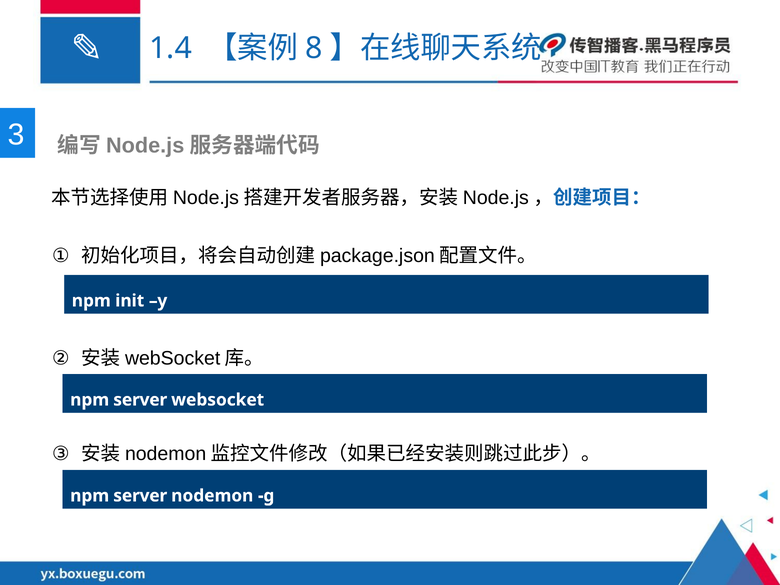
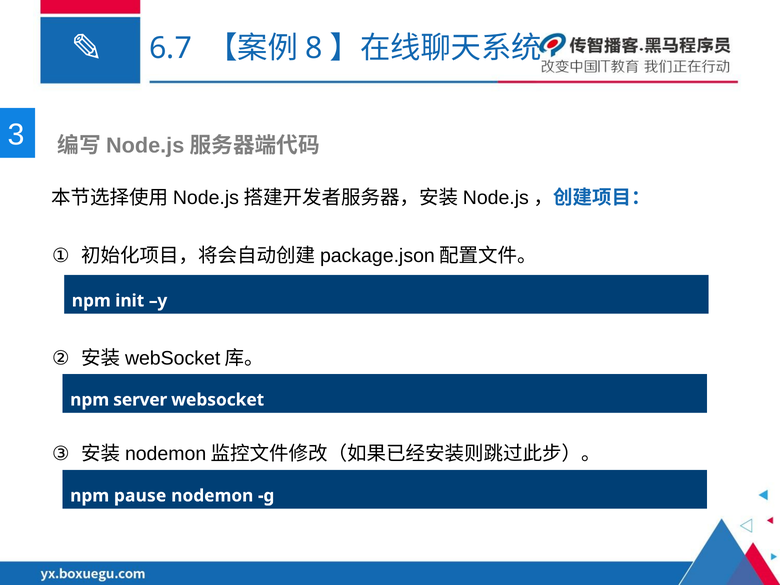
1.4: 1.4 -> 6.7
server at (140, 496): server -> pause
